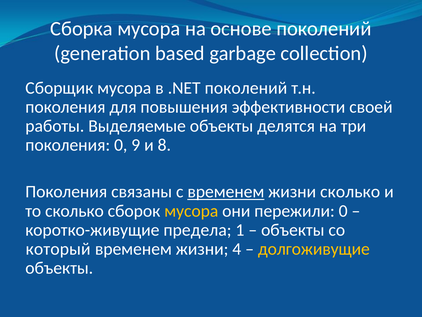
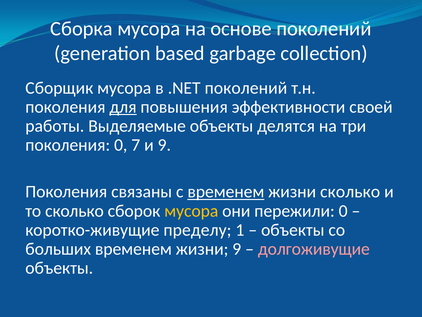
для underline: none -> present
9: 9 -> 7
и 8: 8 -> 9
предела: предела -> пределу
который: который -> больших
жизни 4: 4 -> 9
долгоживущие colour: yellow -> pink
